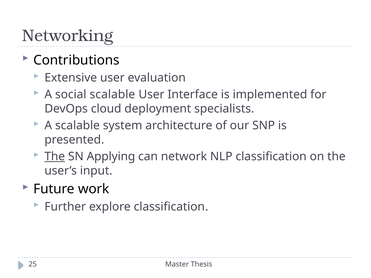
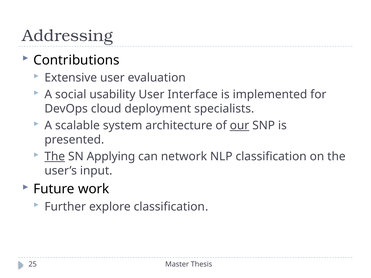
Networking: Networking -> Addressing
social scalable: scalable -> usability
our underline: none -> present
